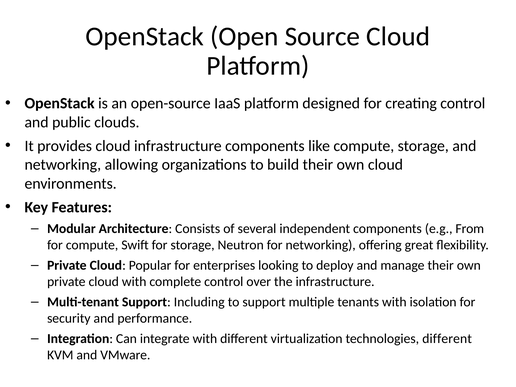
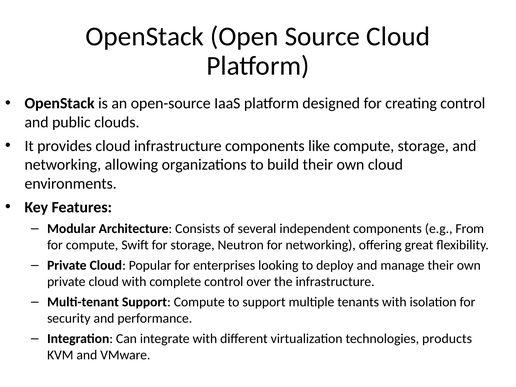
Support Including: Including -> Compute
technologies different: different -> products
